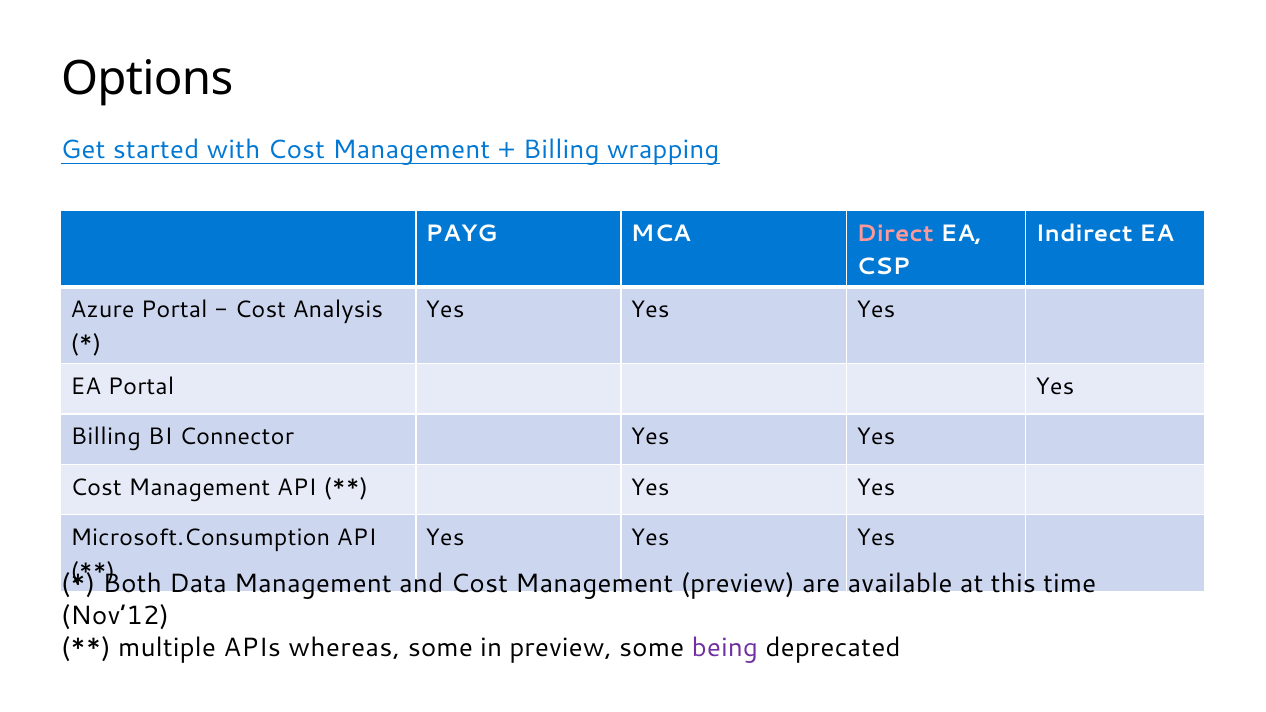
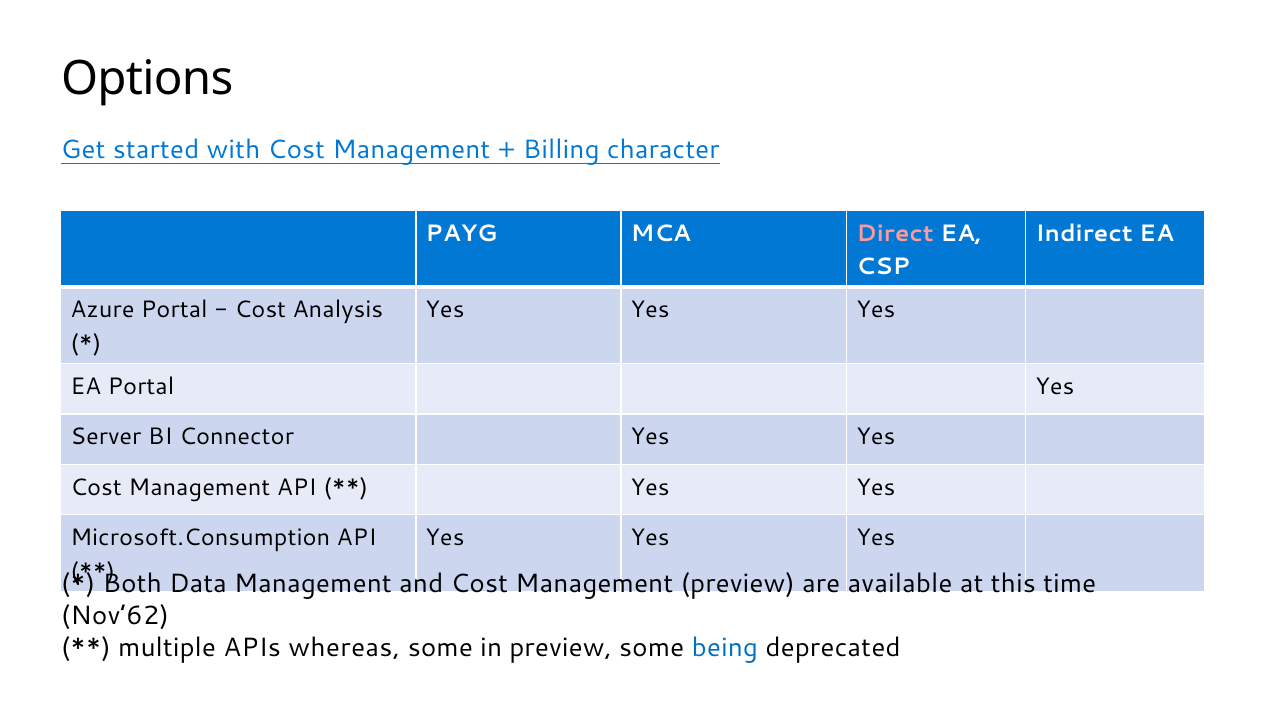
wrapping: wrapping -> character
Billing at (106, 437): Billing -> Server
Nov’12: Nov’12 -> Nov’62
being colour: purple -> blue
